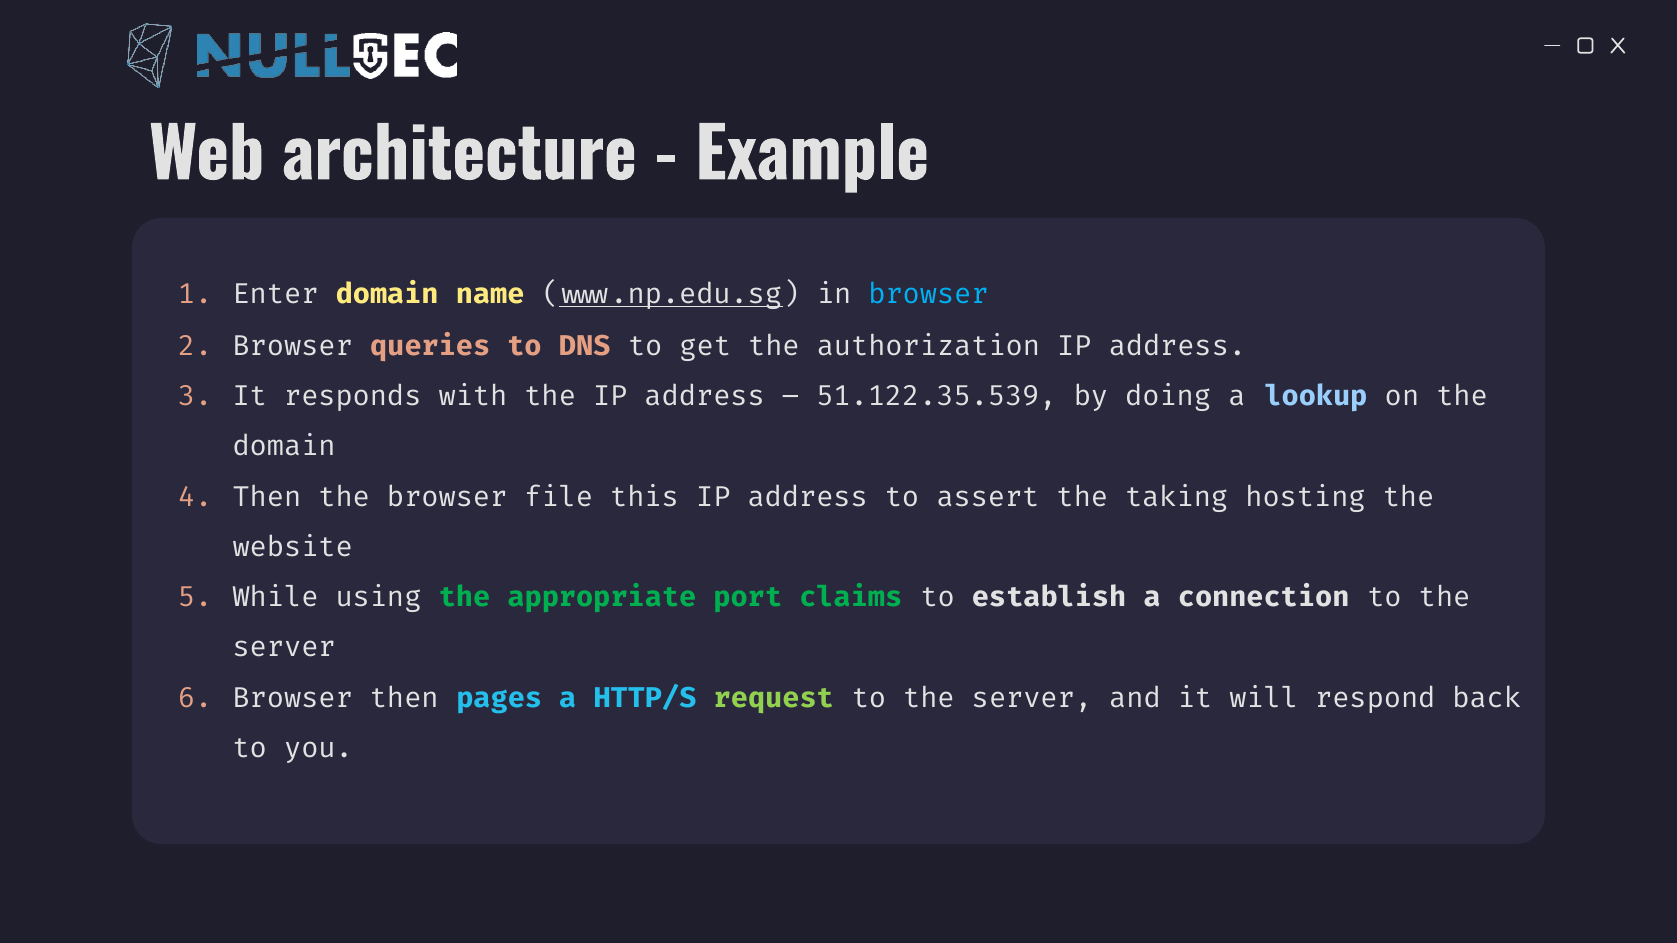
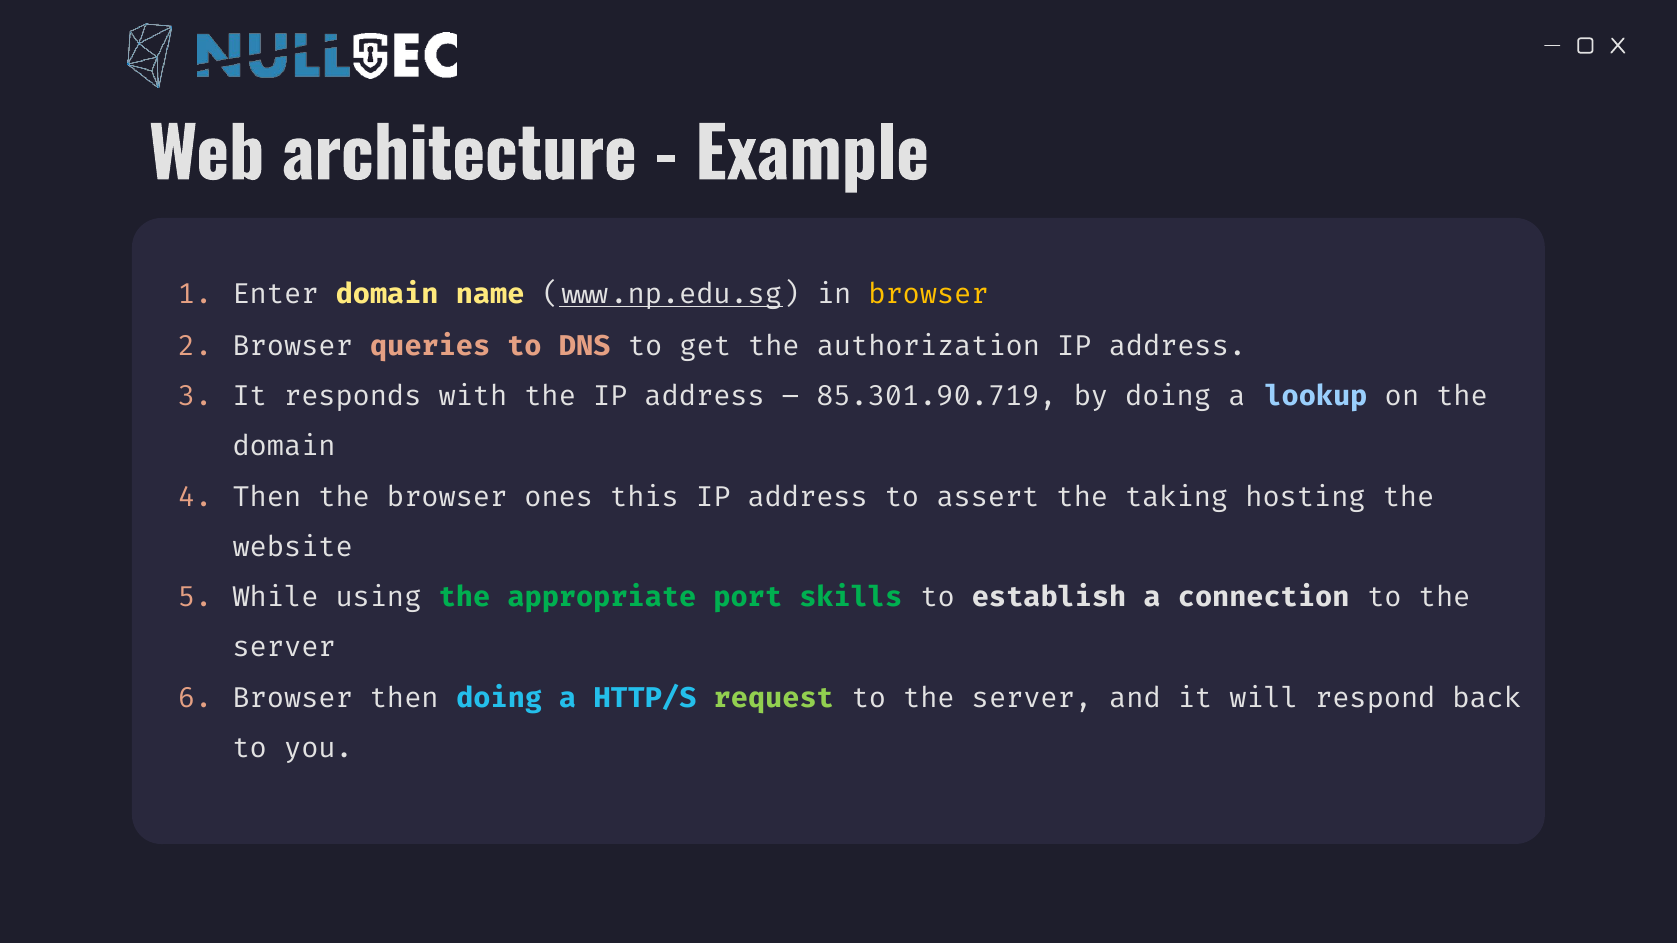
browser at (928, 295) colour: light blue -> yellow
51.122.35.539: 51.122.35.539 -> 85.301.90.719
file: file -> ones
claims: claims -> skills
then pages: pages -> doing
